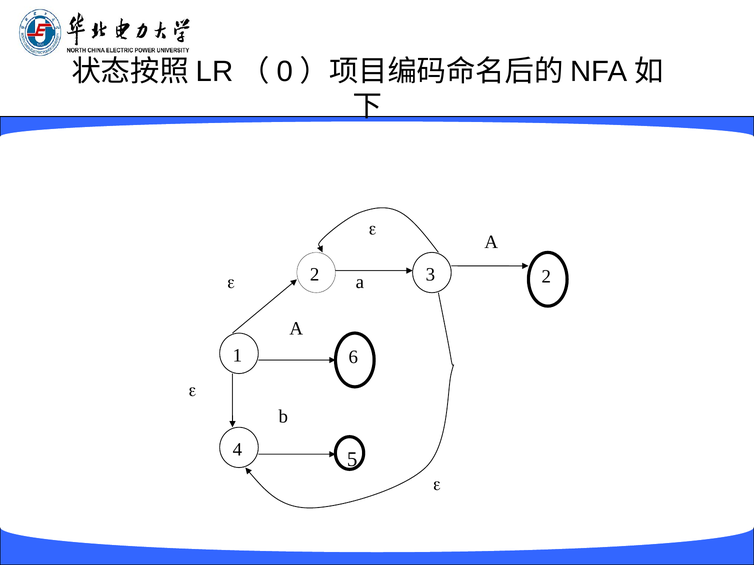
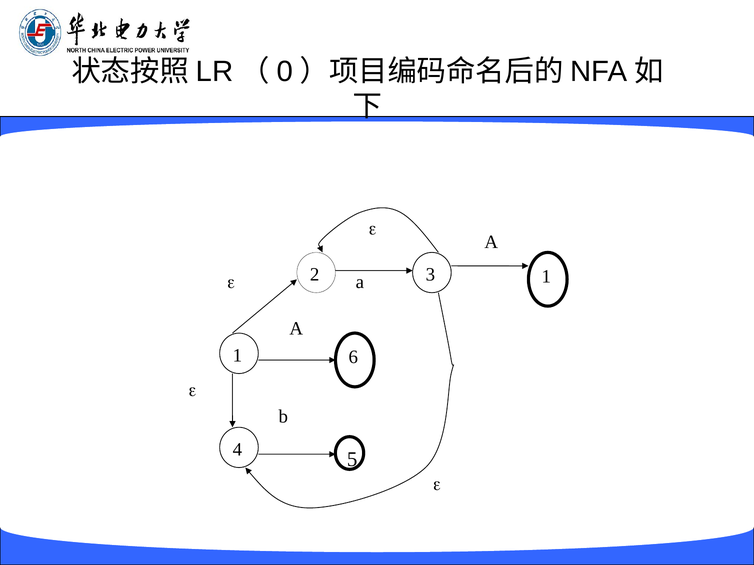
3 2: 2 -> 1
